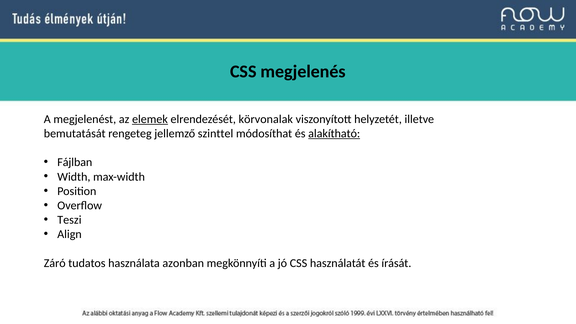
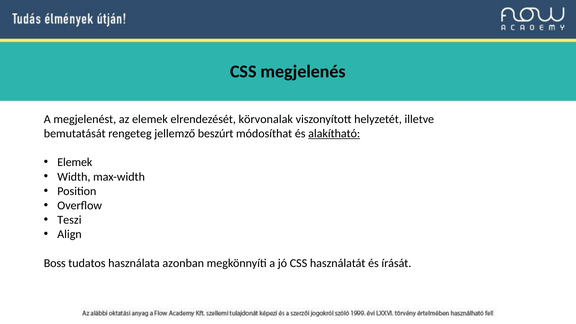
elemek at (150, 119) underline: present -> none
szinttel: szinttel -> beszúrt
Fájlban at (75, 162): Fájlban -> Elemek
Záró: Záró -> Boss
